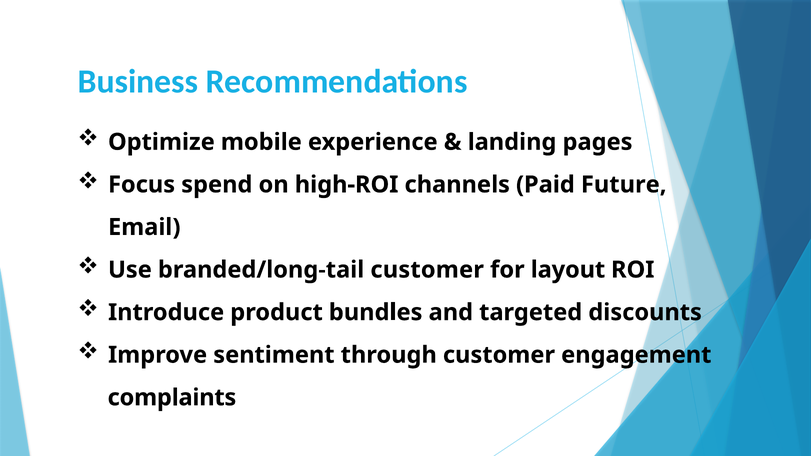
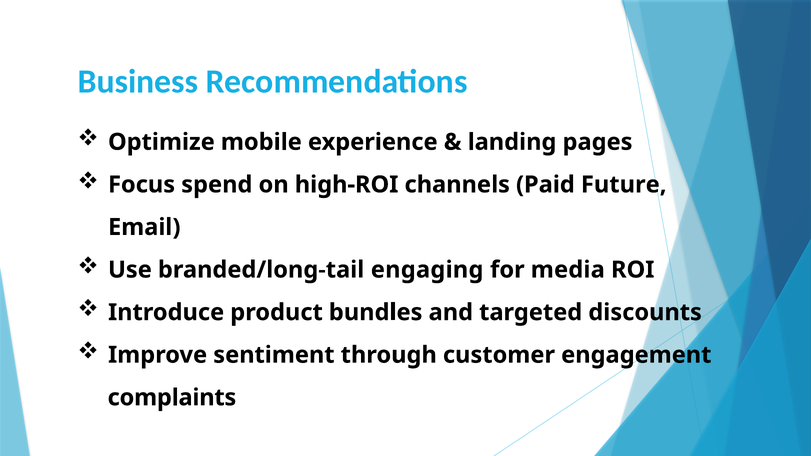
branded/long-tail customer: customer -> engaging
layout: layout -> media
